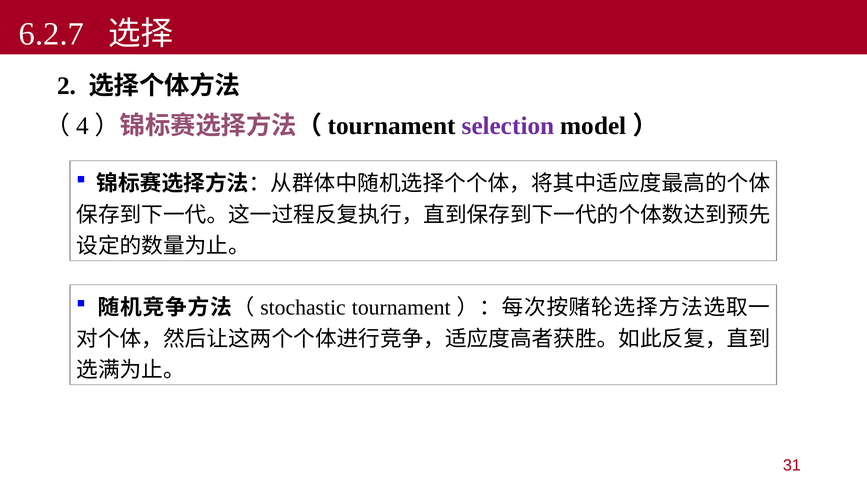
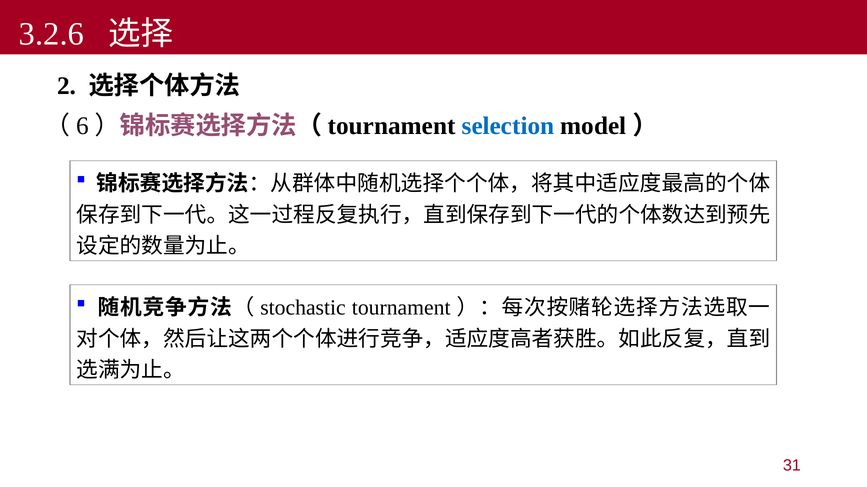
6.2.7: 6.2.7 -> 3.2.6
4: 4 -> 6
selection colour: purple -> blue
